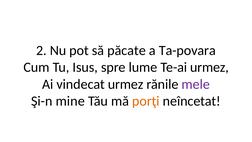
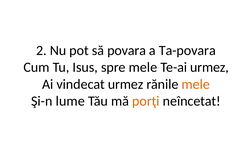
păcate: păcate -> povara
spre lume: lume -> mele
mele at (196, 84) colour: purple -> orange
mine: mine -> lume
